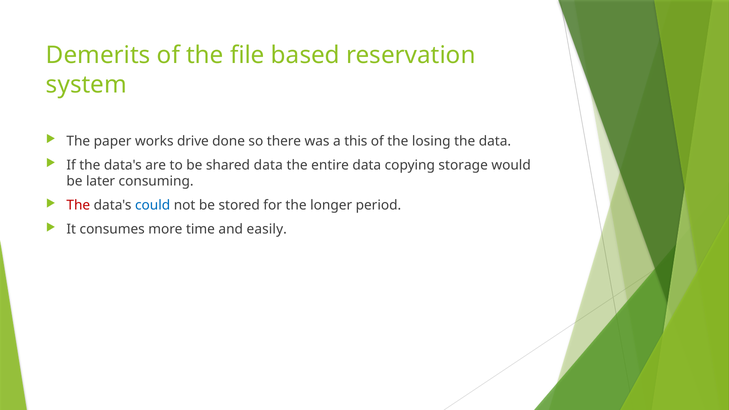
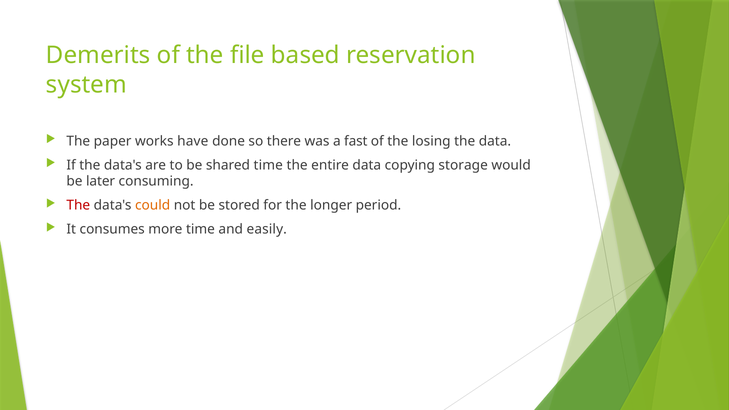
drive: drive -> have
this: this -> fast
shared data: data -> time
could colour: blue -> orange
